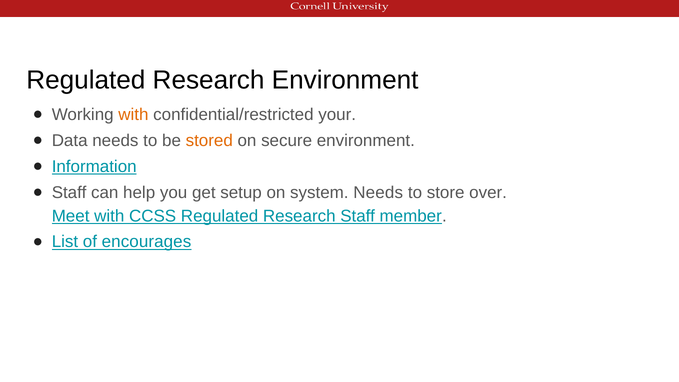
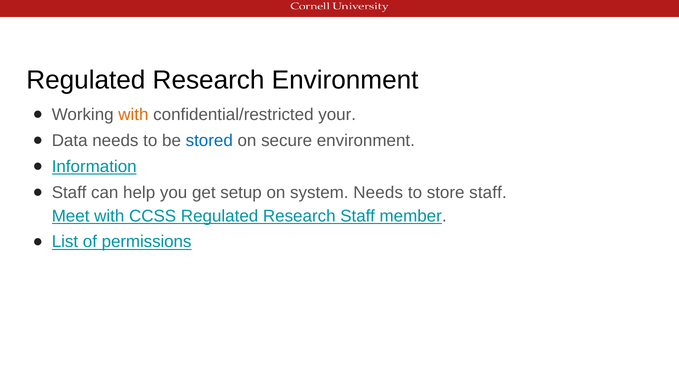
stored colour: orange -> blue
store over: over -> staff
encourages: encourages -> permissions
